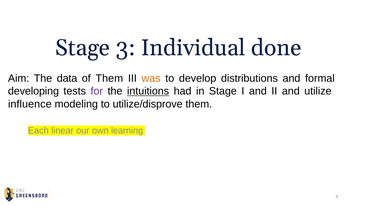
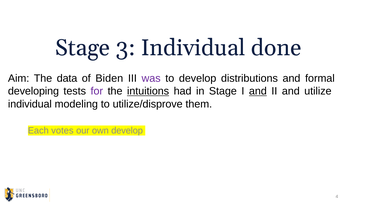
of Them: Them -> Biden
was colour: orange -> purple
and at (258, 91) underline: none -> present
influence at (30, 104): influence -> individual
linear: linear -> votes
own learning: learning -> develop
